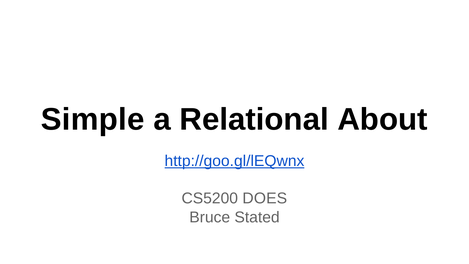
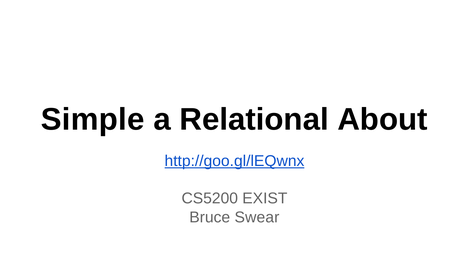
DOES: DOES -> EXIST
Stated: Stated -> Swear
